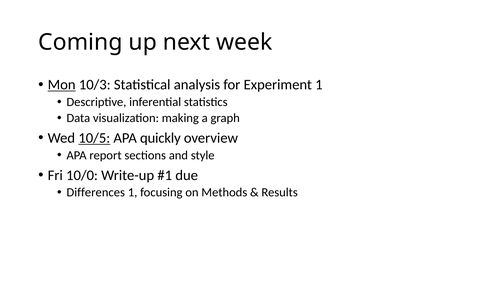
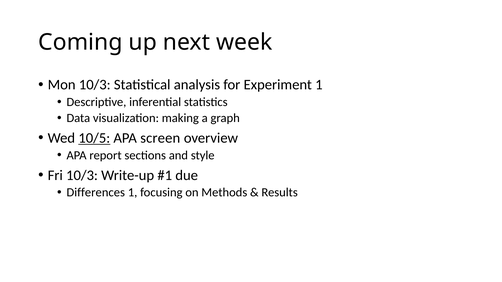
Mon underline: present -> none
quickly: quickly -> screen
Fri 10/0: 10/0 -> 10/3
